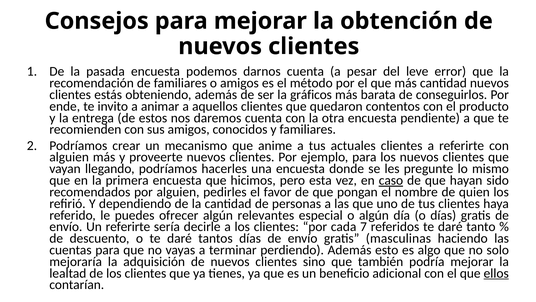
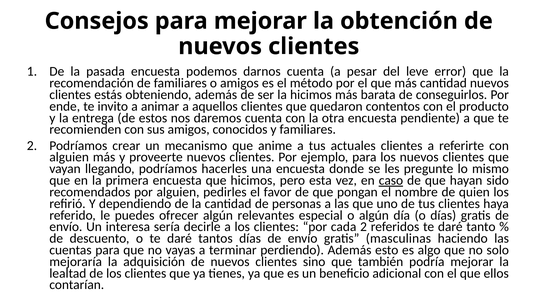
la gráficos: gráficos -> hicimos
Un referirte: referirte -> interesa
cada 7: 7 -> 2
ellos underline: present -> none
